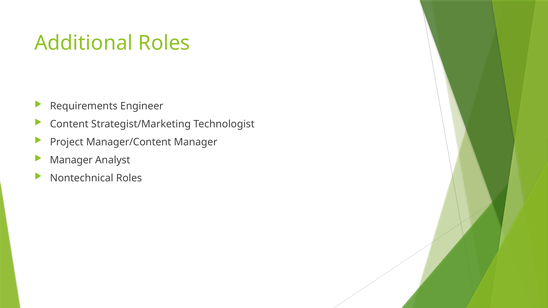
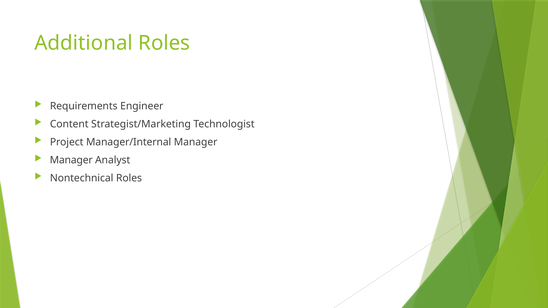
Manager/Content: Manager/Content -> Manager/Internal
